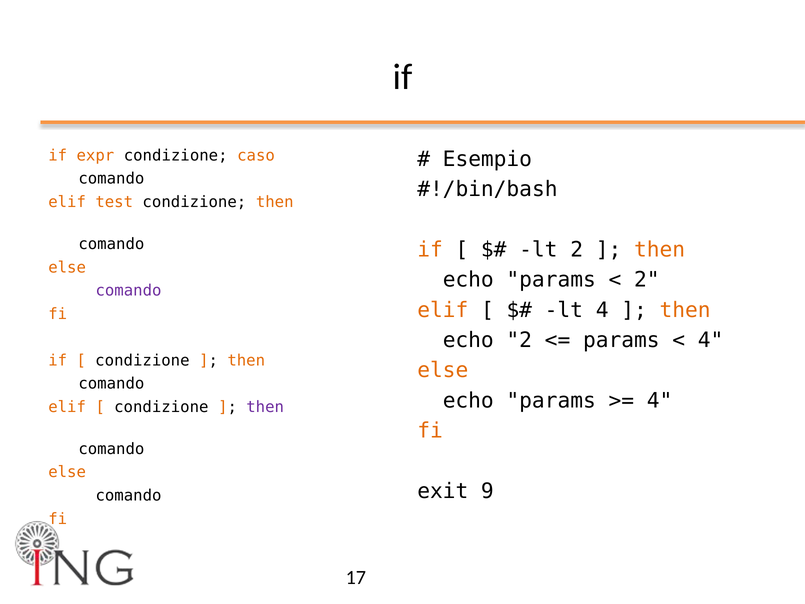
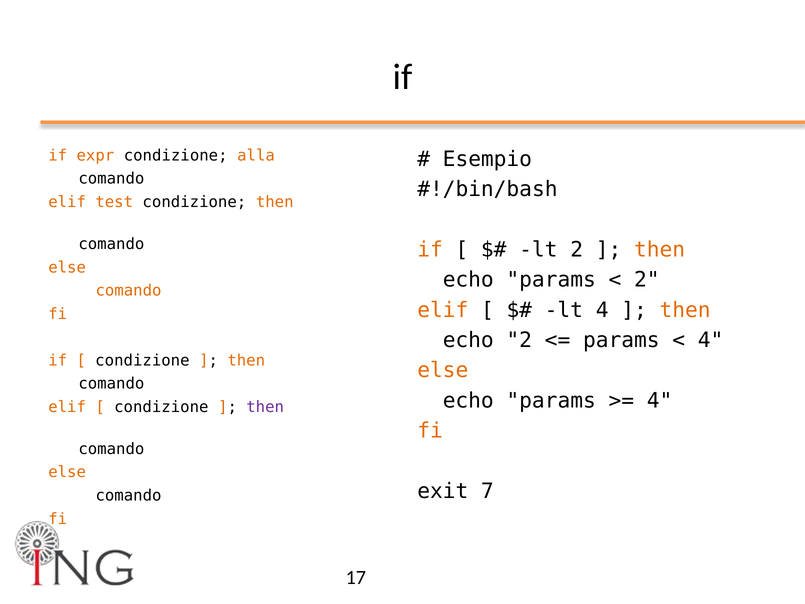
caso: caso -> alla
comando at (129, 290) colour: purple -> orange
9: 9 -> 7
